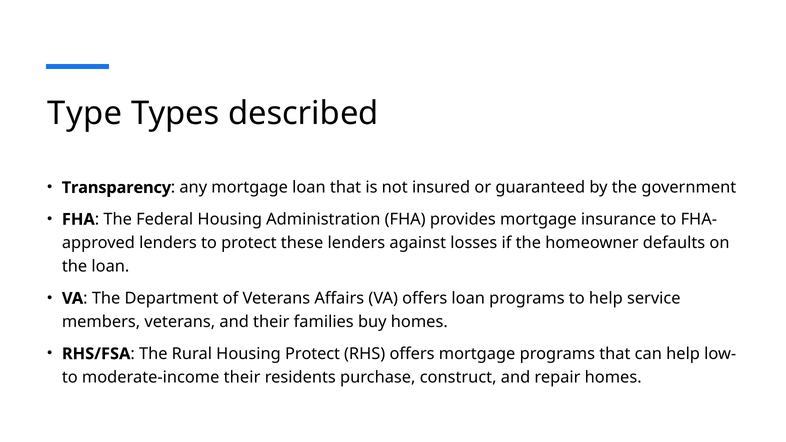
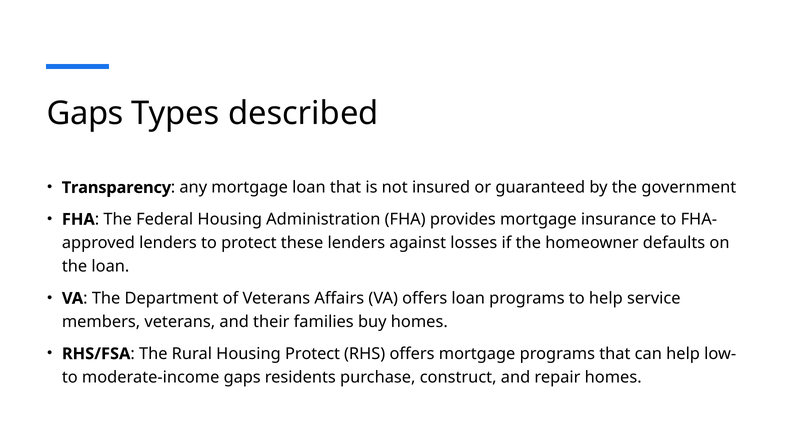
Type at (85, 113): Type -> Gaps
moderate-income their: their -> gaps
